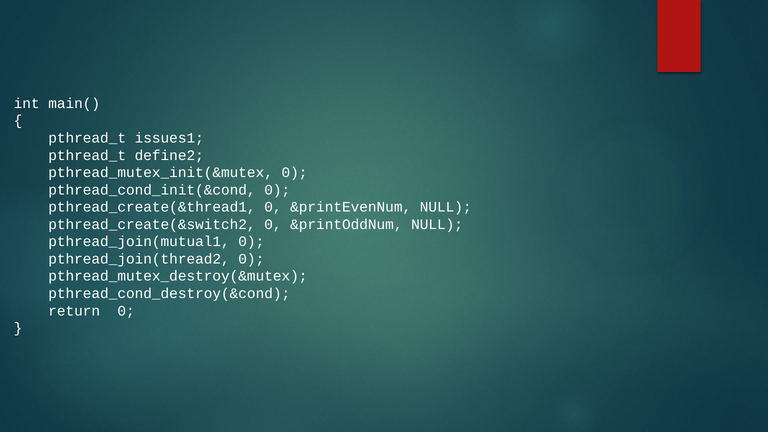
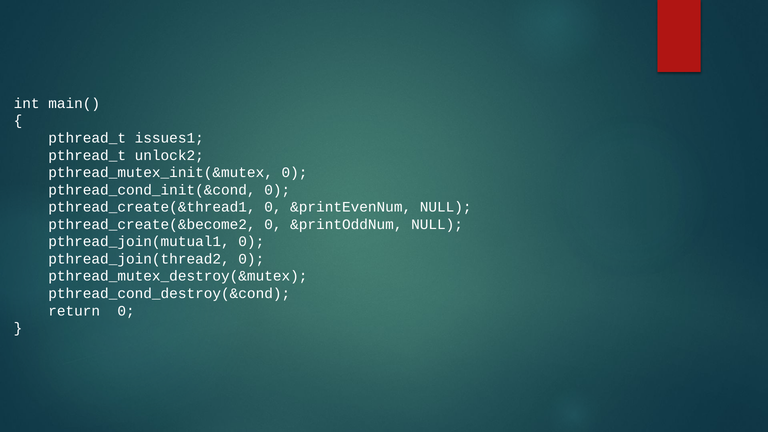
define2: define2 -> unlock2
pthread_create(&switch2: pthread_create(&switch2 -> pthread_create(&become2
